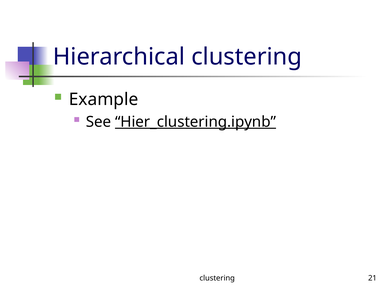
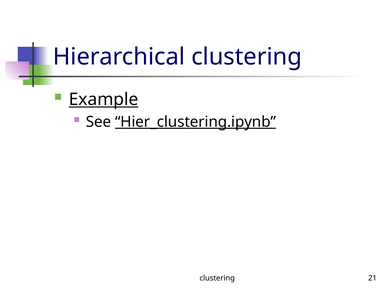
Example underline: none -> present
